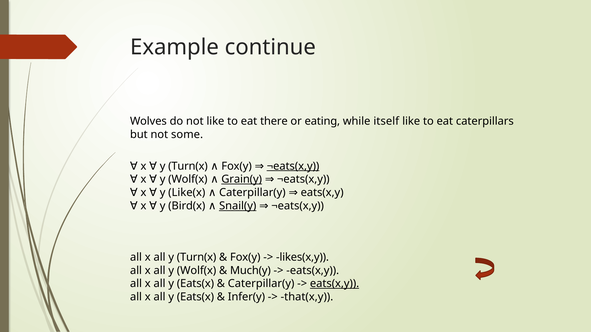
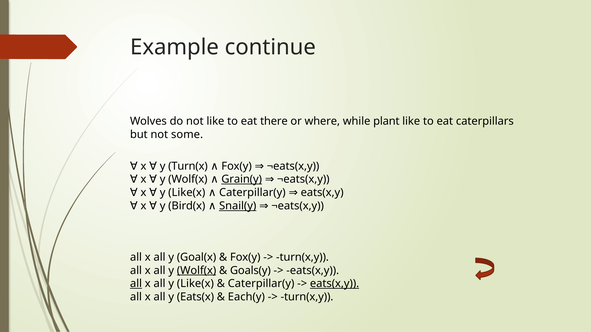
eating: eating -> where
itself: itself -> plant
¬eats(x,y at (293, 166) underline: present -> none
all y Turn(x: Turn(x -> Goal(x
likes(x,y at (302, 257): likes(x,y -> turn(x,y
Wolf(x at (197, 271) underline: none -> present
Much(y: Much(y -> Goals(y
all at (136, 284) underline: none -> present
Eats(x at (195, 284): Eats(x -> Like(x
Infer(y: Infer(y -> Each(y
that(x,y at (307, 297): that(x,y -> turn(x,y
